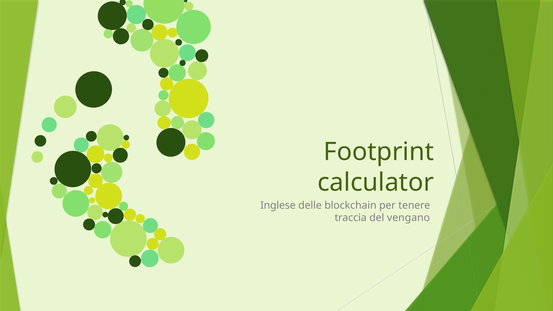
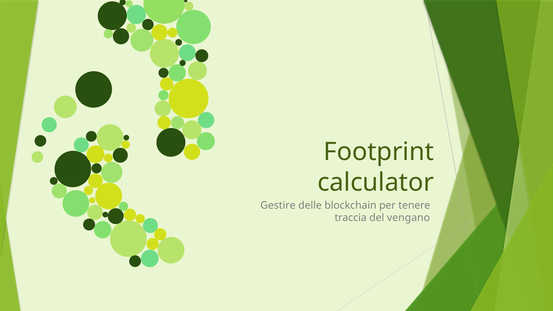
Inglese: Inglese -> Gestire
